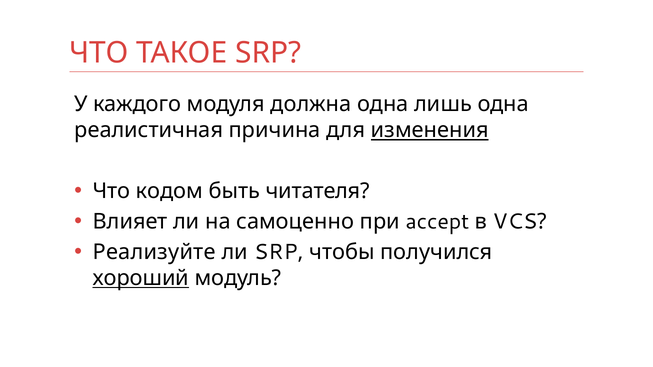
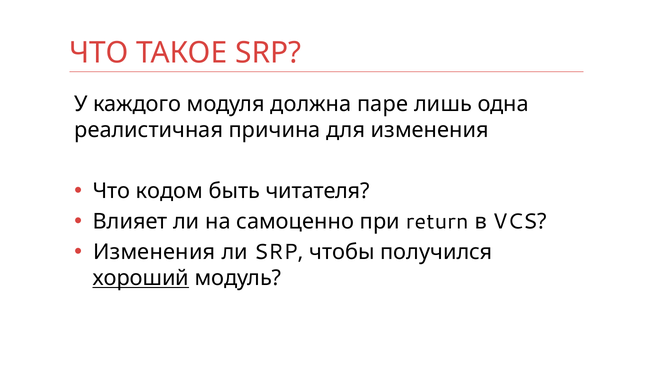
должна одна: одна -> паре
изменения at (430, 130) underline: present -> none
accept: accept -> return
Реализуйте at (154, 252): Реализуйте -> Изменения
